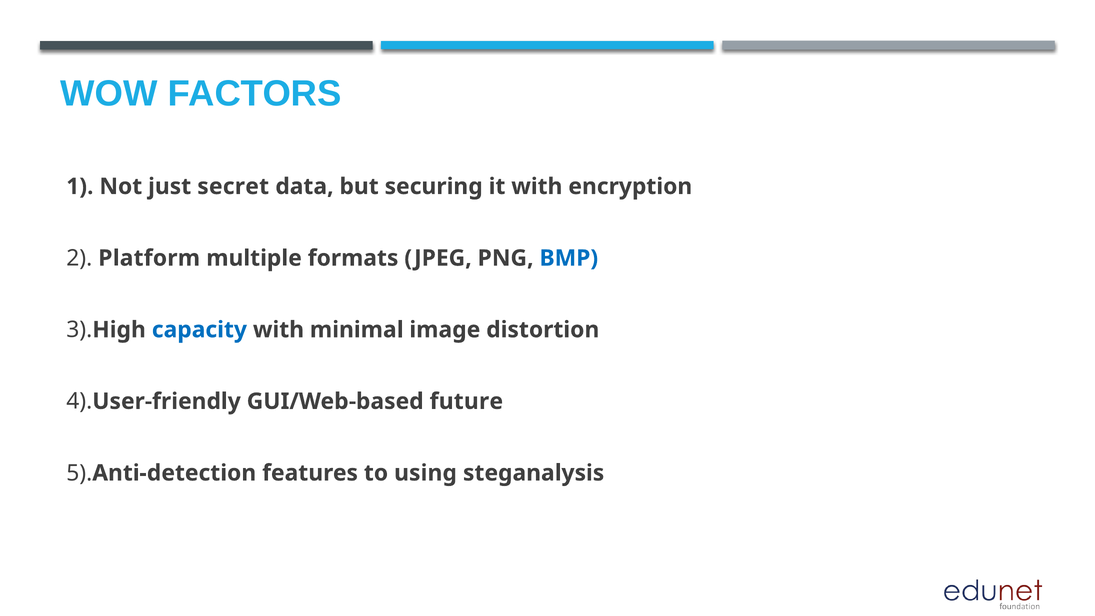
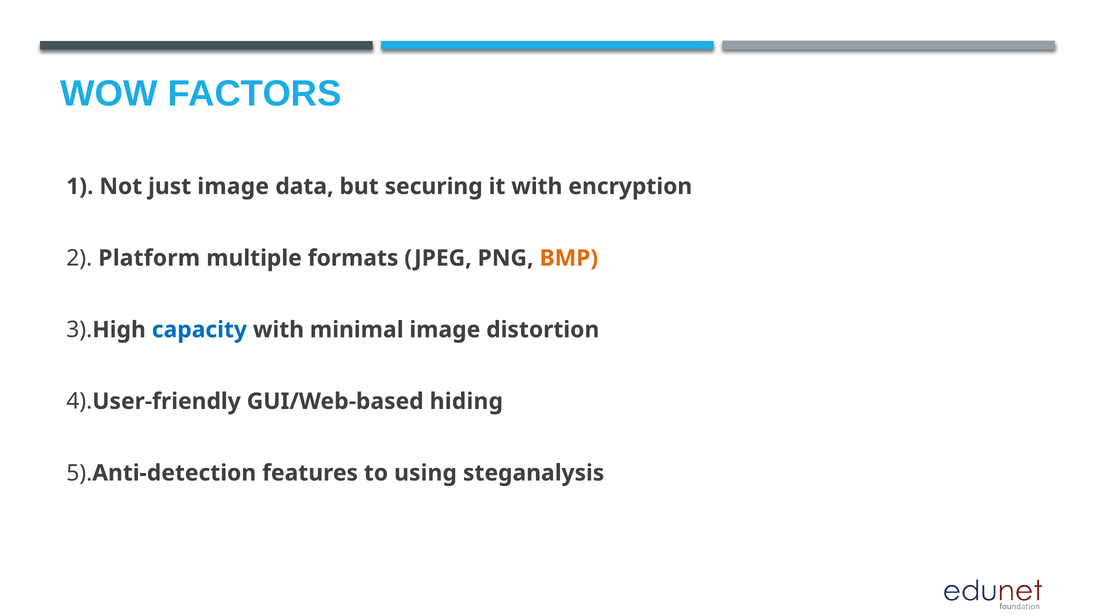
just secret: secret -> image
BMP colour: blue -> orange
future: future -> hiding
